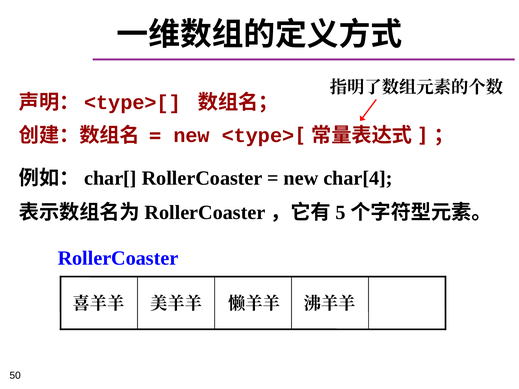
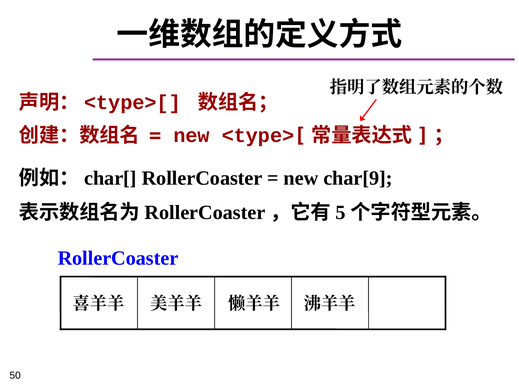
char[4: char[4 -> char[9
